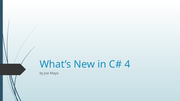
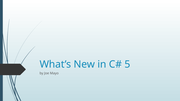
4: 4 -> 5
